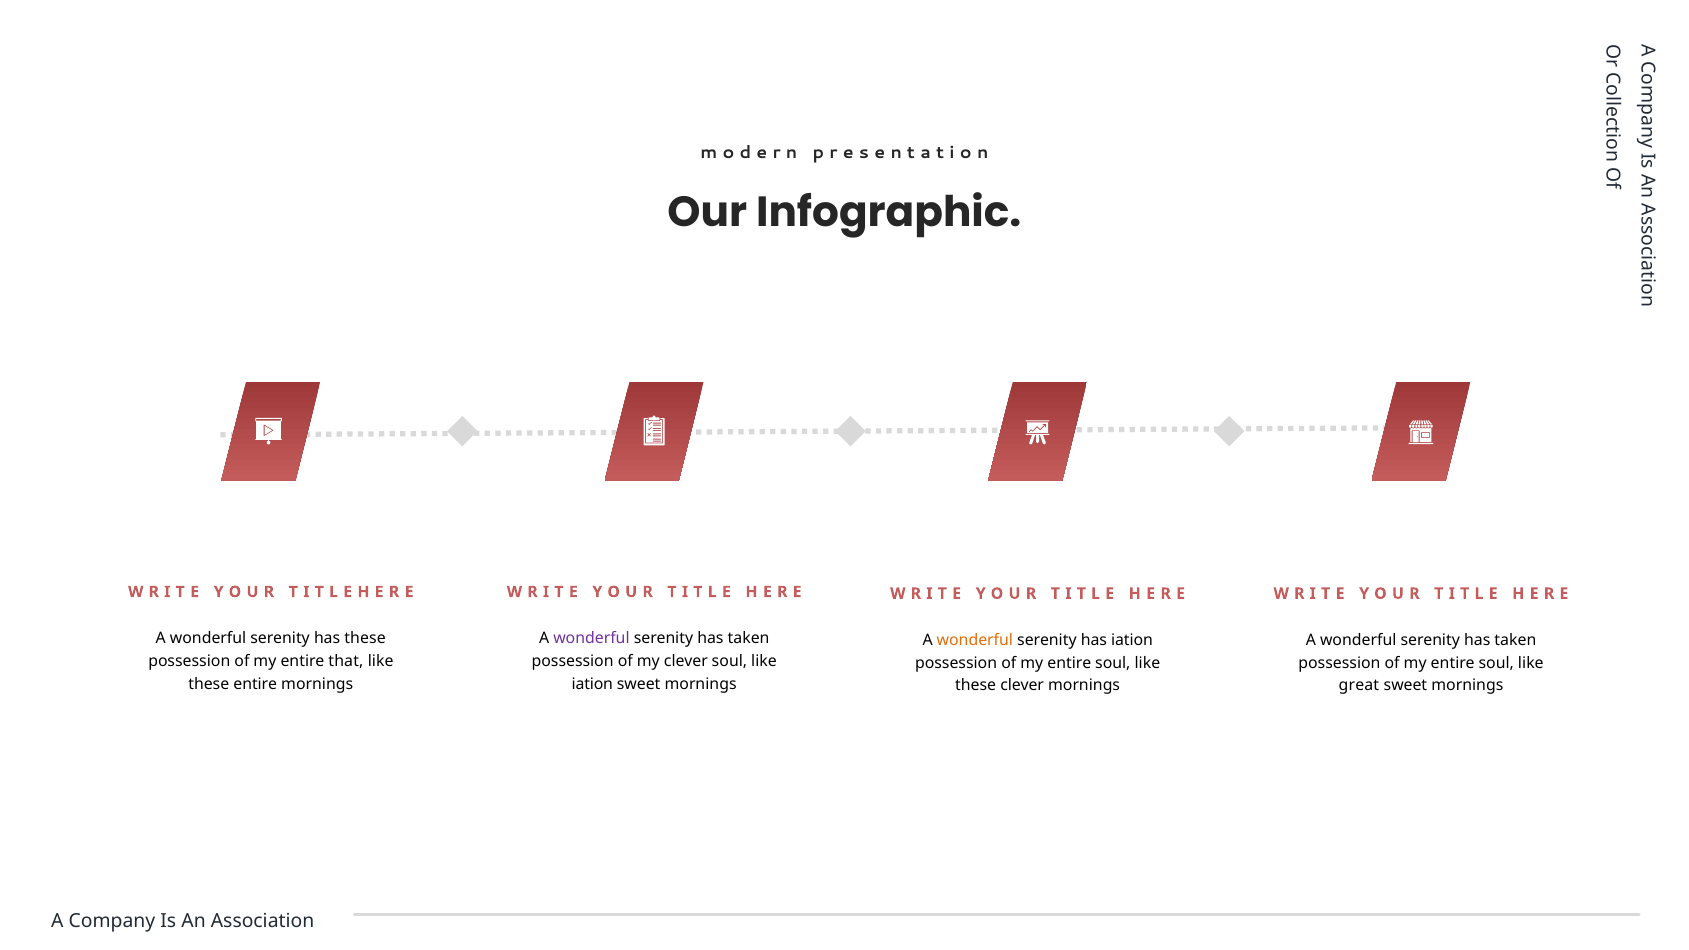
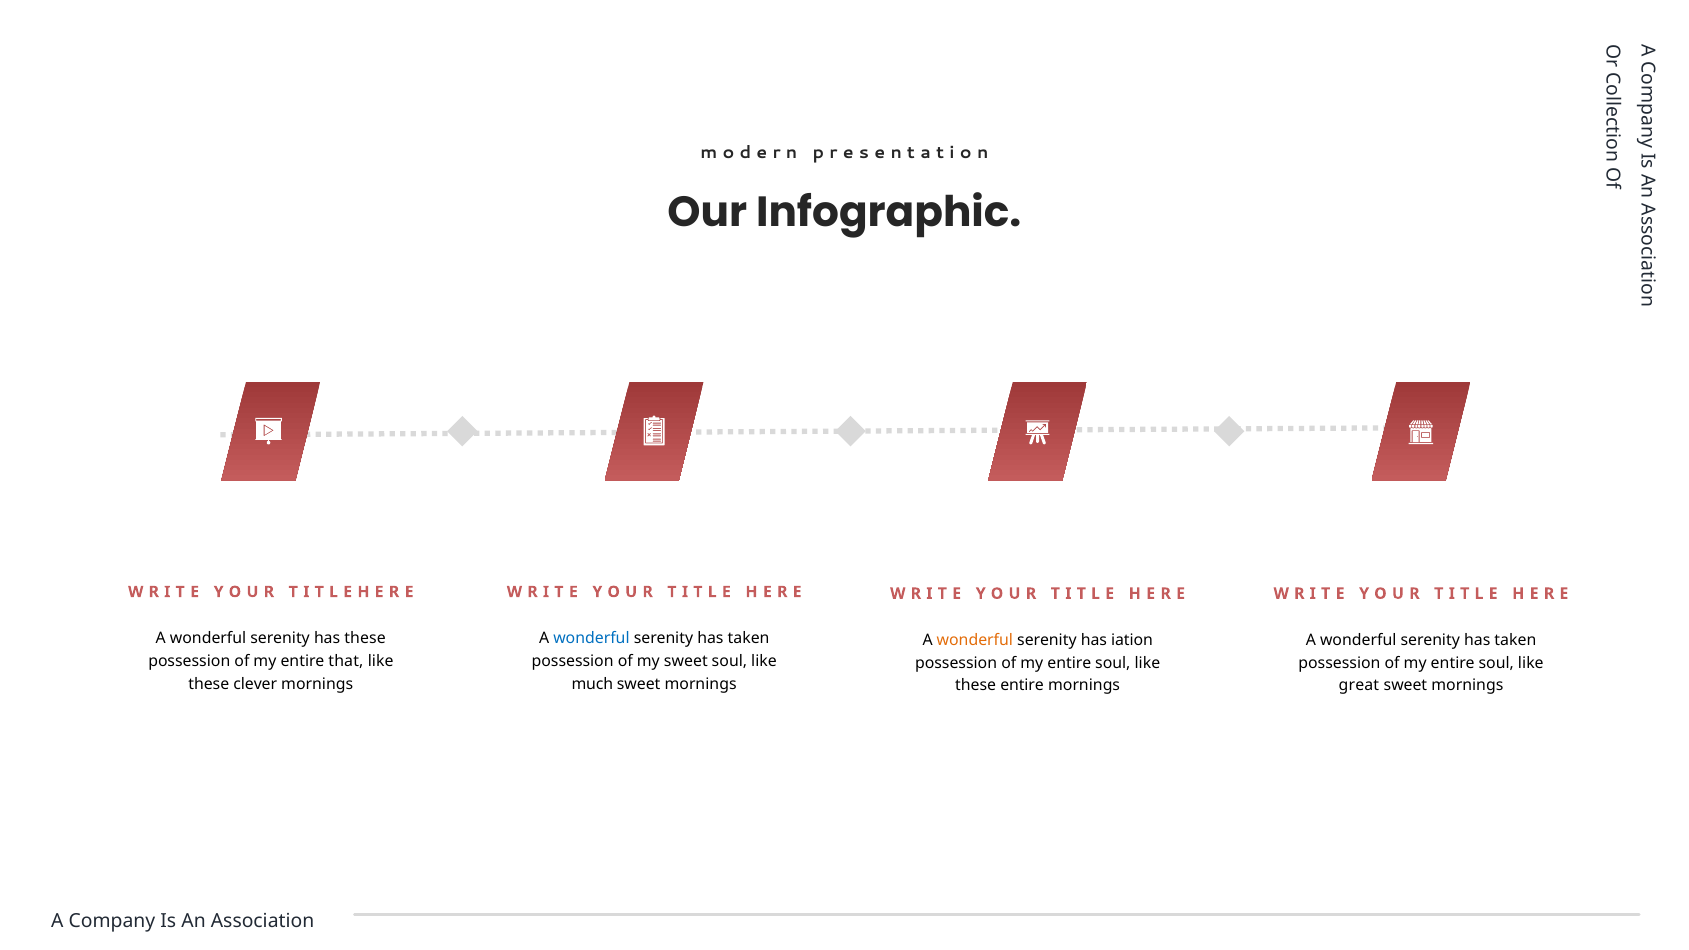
wonderful at (591, 638) colour: purple -> blue
my clever: clever -> sweet
these entire: entire -> clever
iation at (592, 684): iation -> much
these clever: clever -> entire
